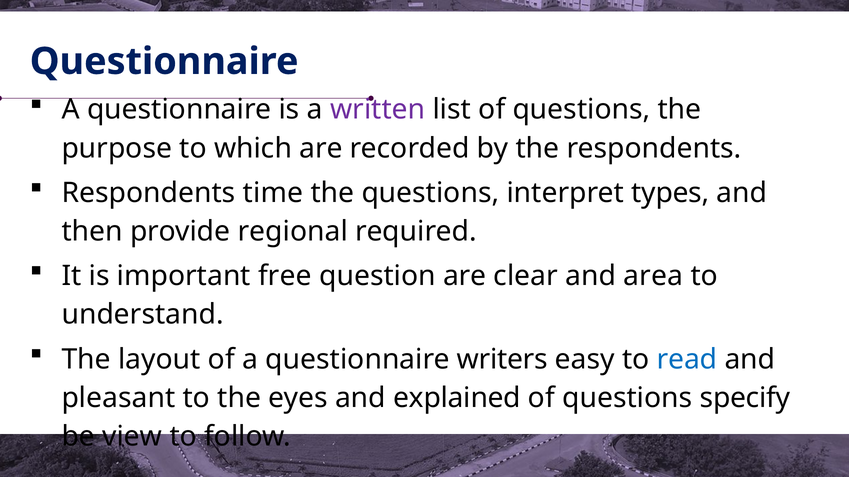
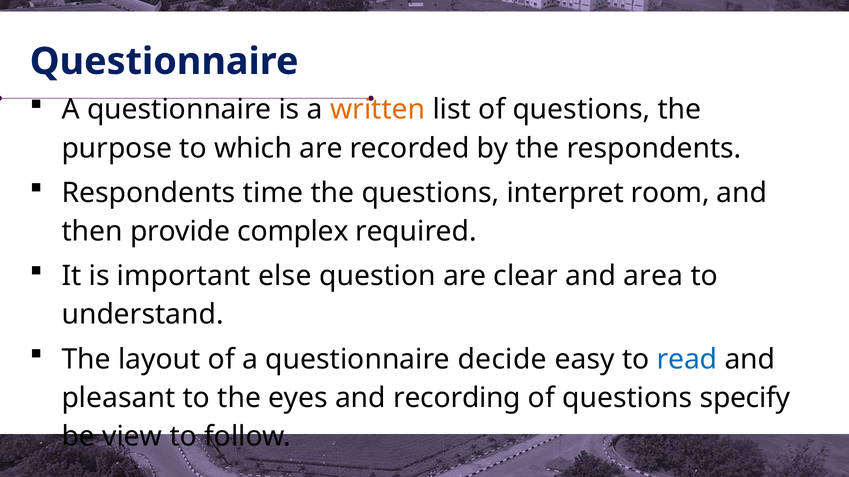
written colour: purple -> orange
types: types -> room
regional: regional -> complex
free: free -> else
writers: writers -> decide
explained: explained -> recording
